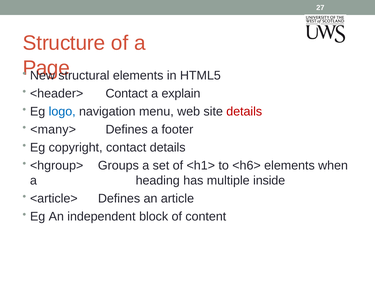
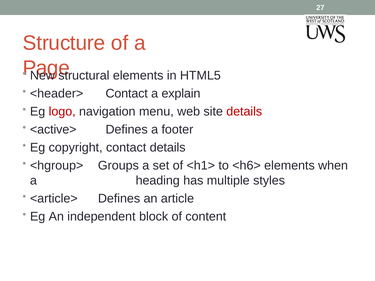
logo colour: blue -> red
<many>: <many> -> <active>
inside: inside -> styles
